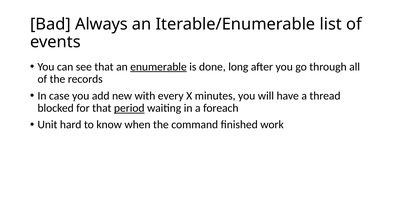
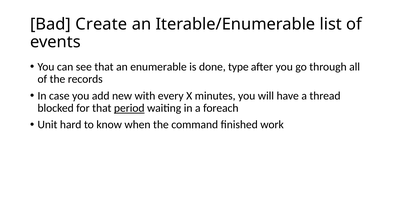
Always: Always -> Create
enumerable underline: present -> none
long: long -> type
